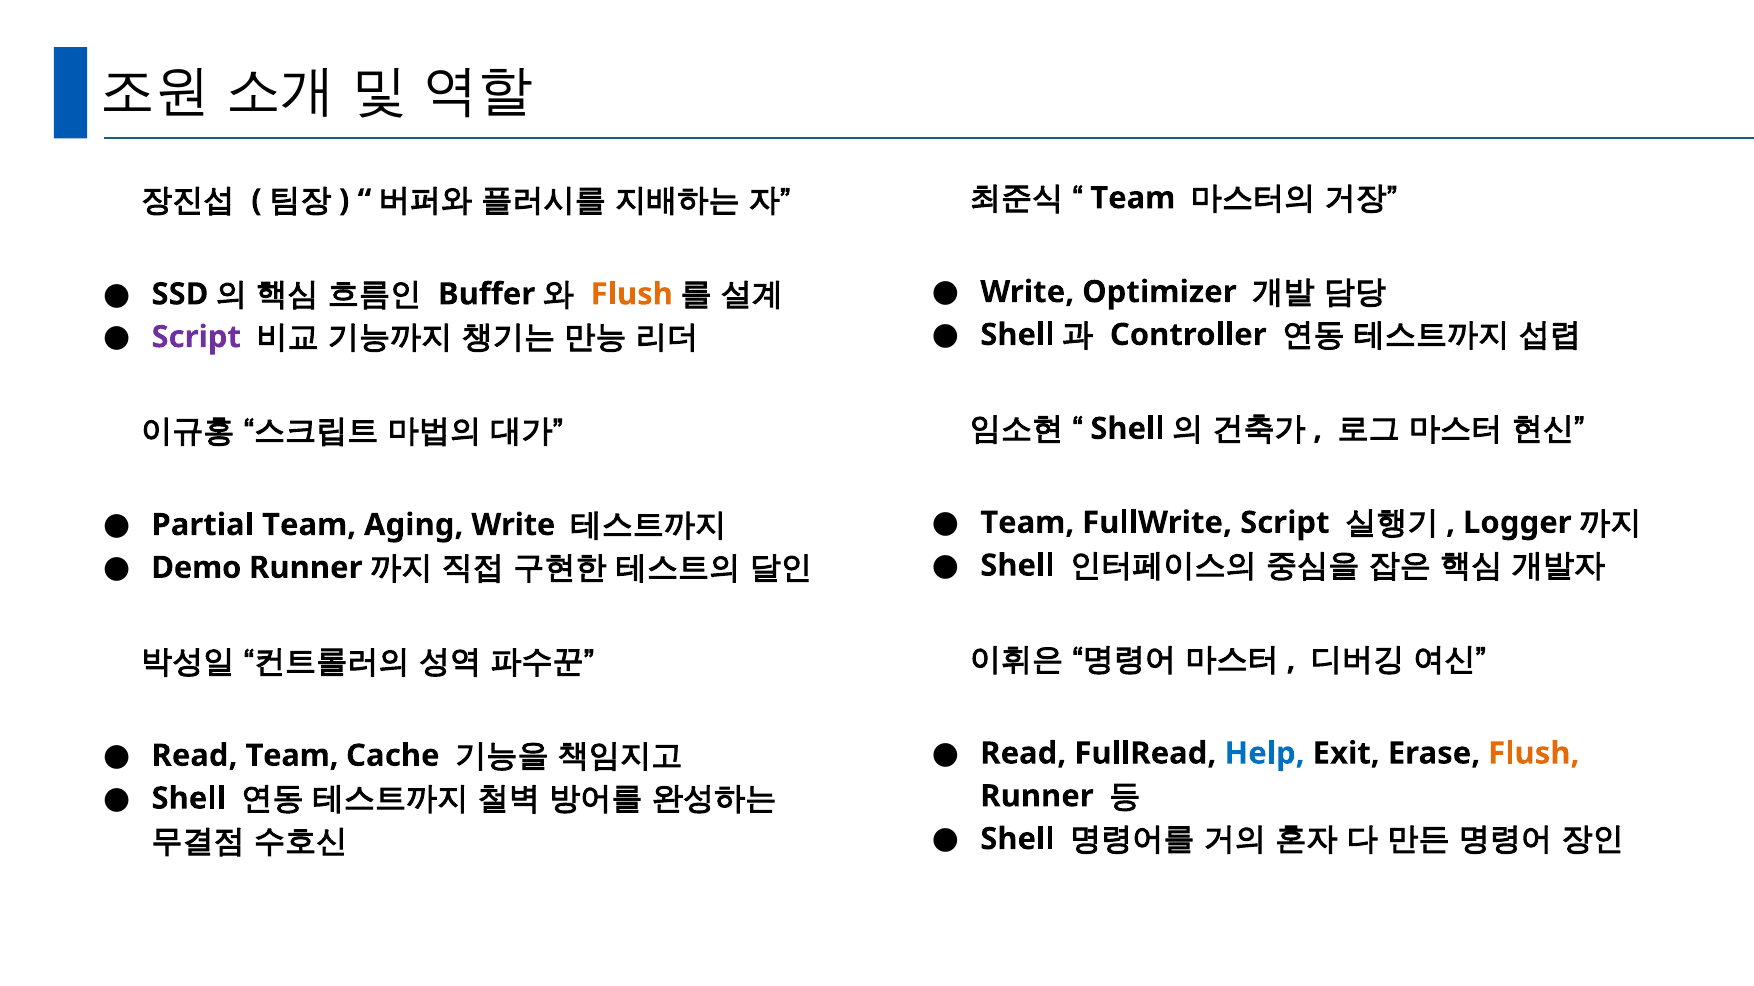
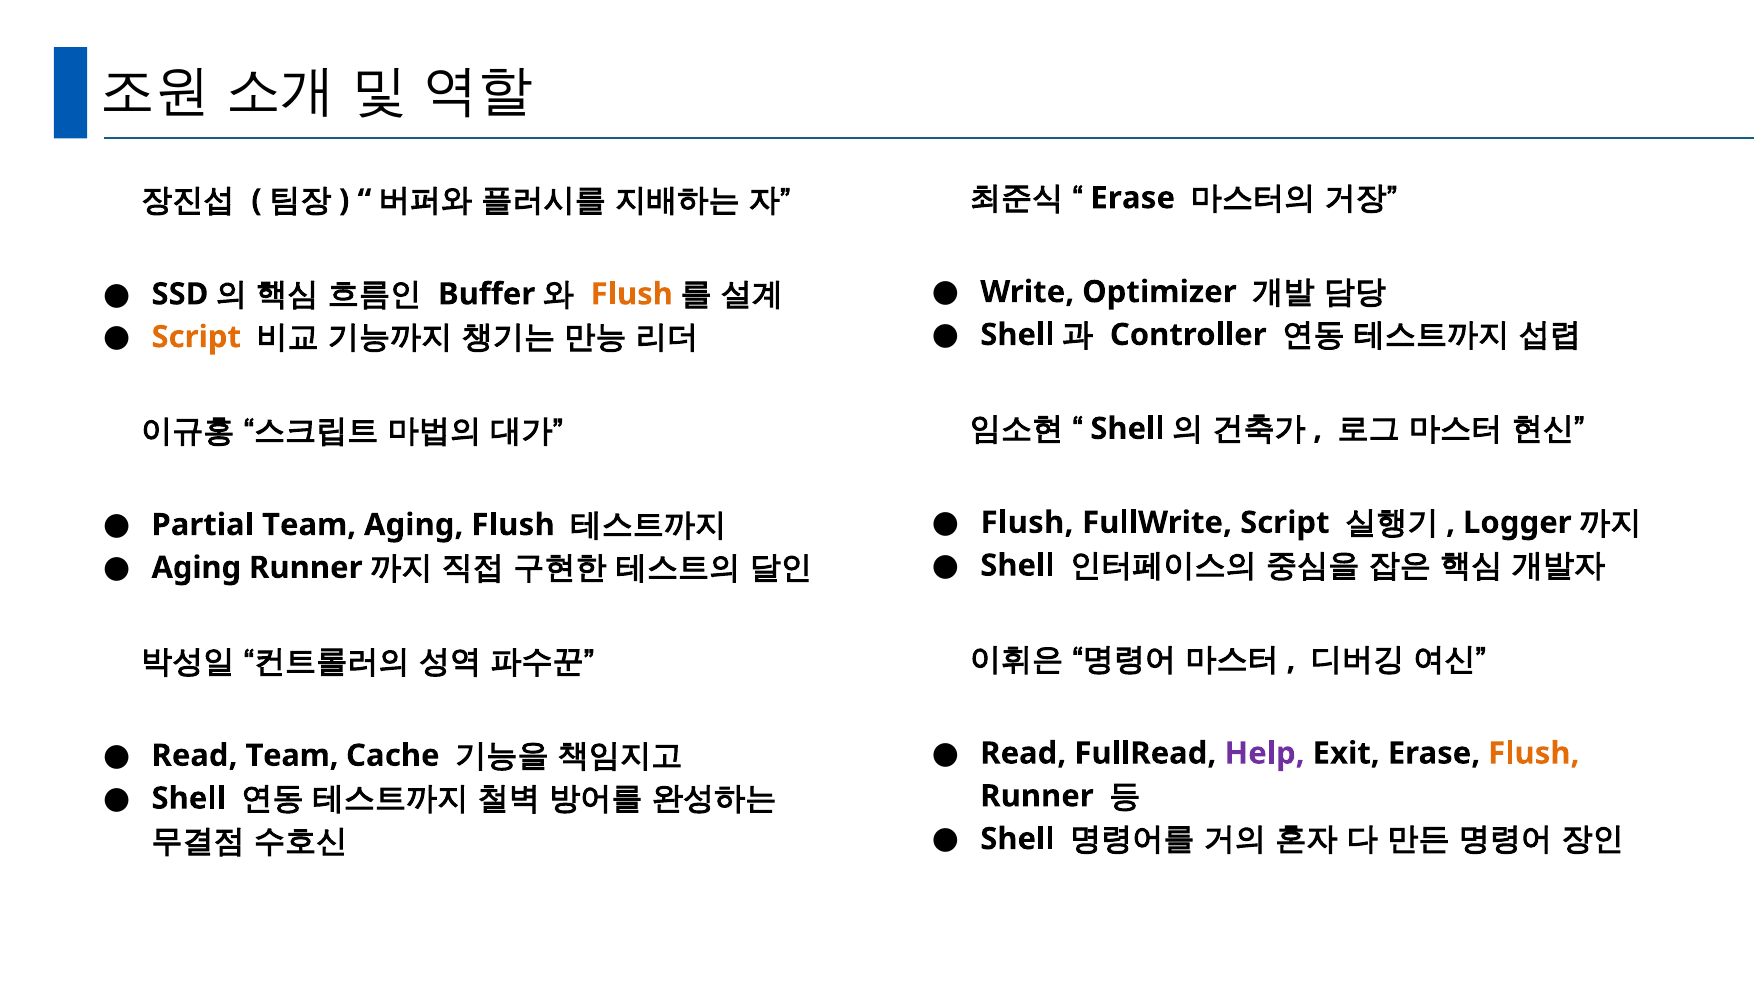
Team at (1133, 198): Team -> Erase
Script at (196, 337) colour: purple -> orange
Team at (1027, 523): Team -> Flush
Aging Write: Write -> Flush
Demo at (196, 568): Demo -> Aging
Help colour: blue -> purple
